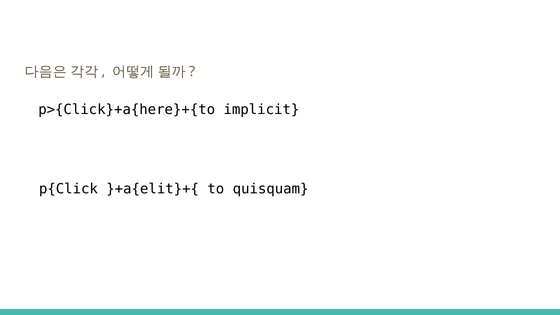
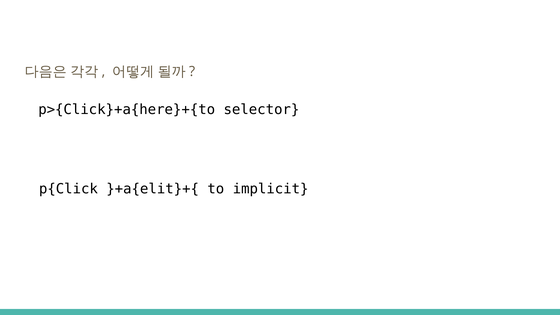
implicit: implicit -> selector
quisquam: quisquam -> implicit
